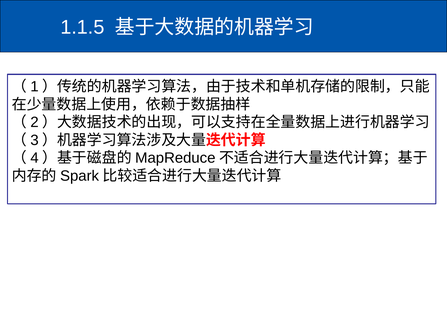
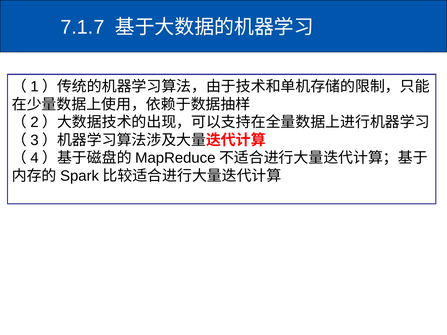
1.1.5: 1.1.5 -> 7.1.7
